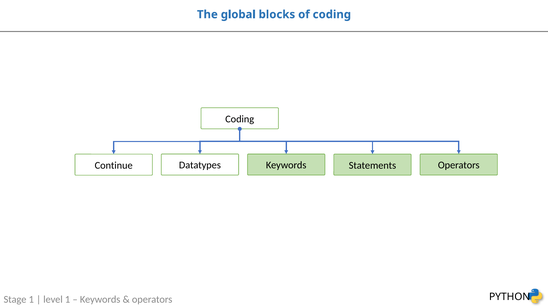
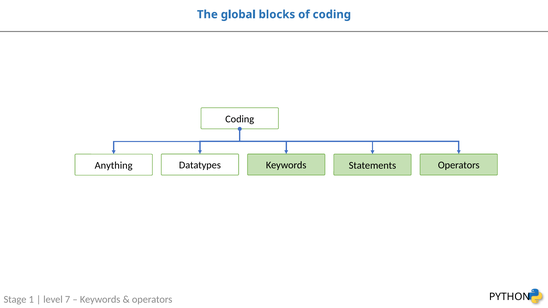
Continue: Continue -> Anything
level 1: 1 -> 7
